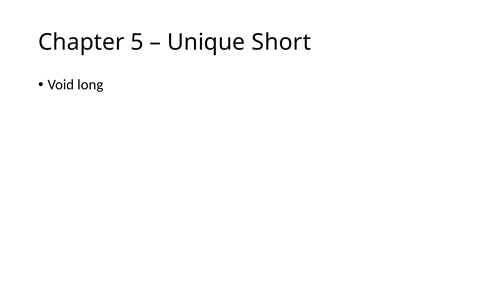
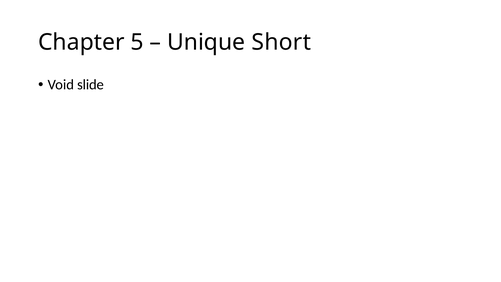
long: long -> slide
